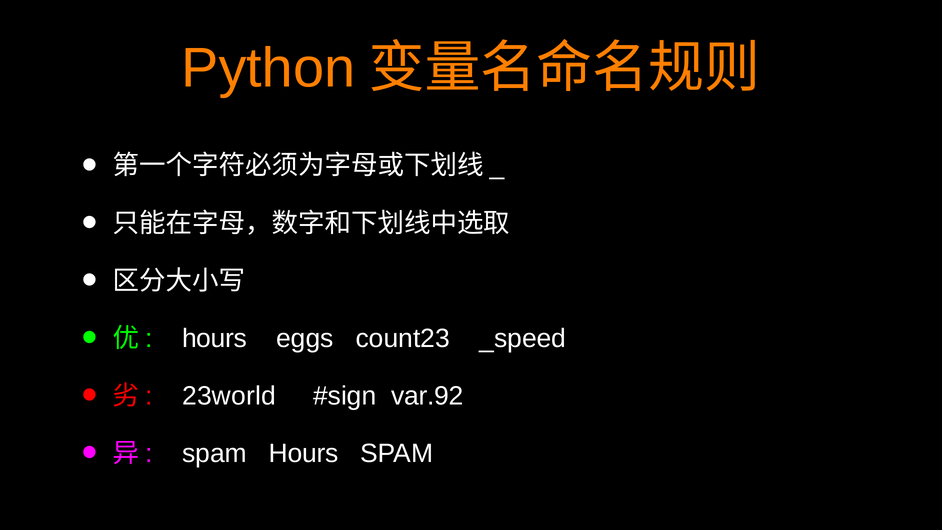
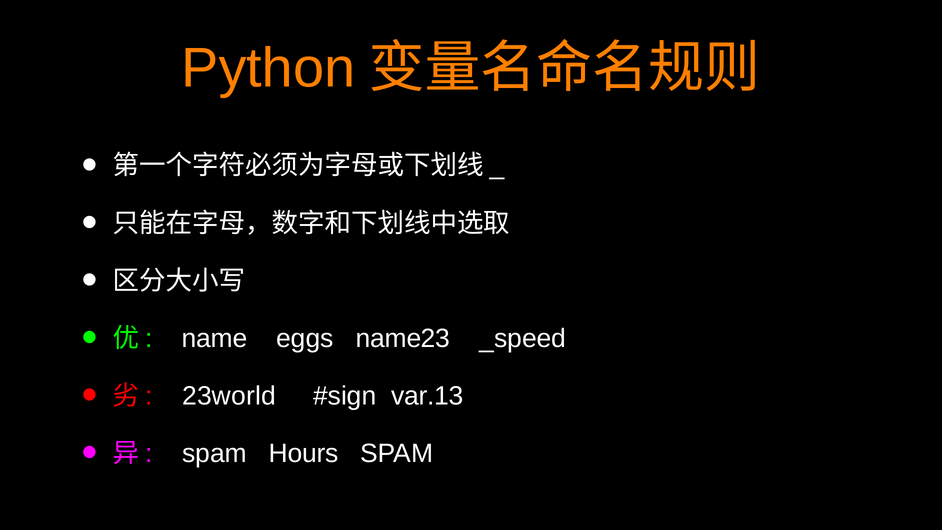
hours at (215, 338): hours -> name
count23: count23 -> name23
var.92: var.92 -> var.13
